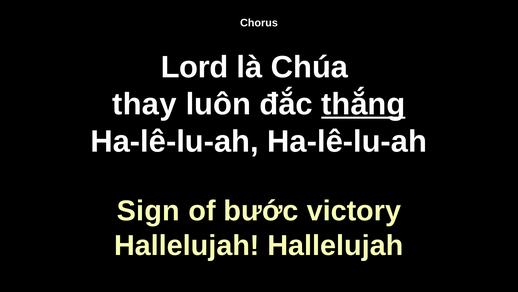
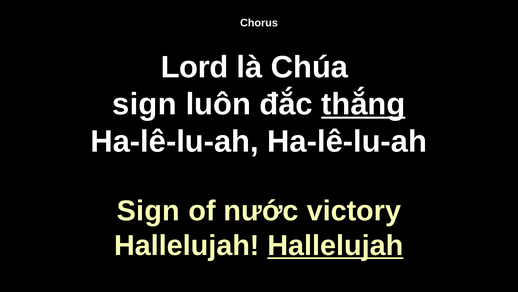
thay at (144, 104): thay -> sign
bước: bước -> nước
Hallelujah at (335, 245) underline: none -> present
